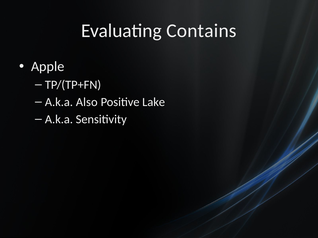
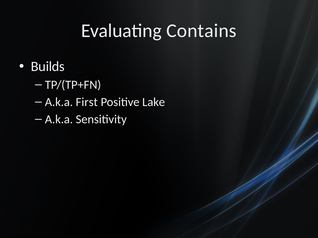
Apple: Apple -> Builds
Also: Also -> First
